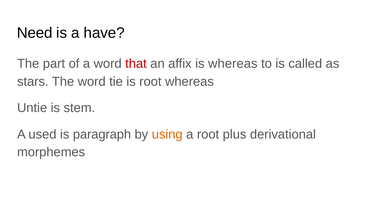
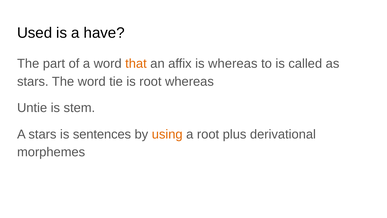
Need: Need -> Used
that colour: red -> orange
A used: used -> stars
paragraph: paragraph -> sentences
